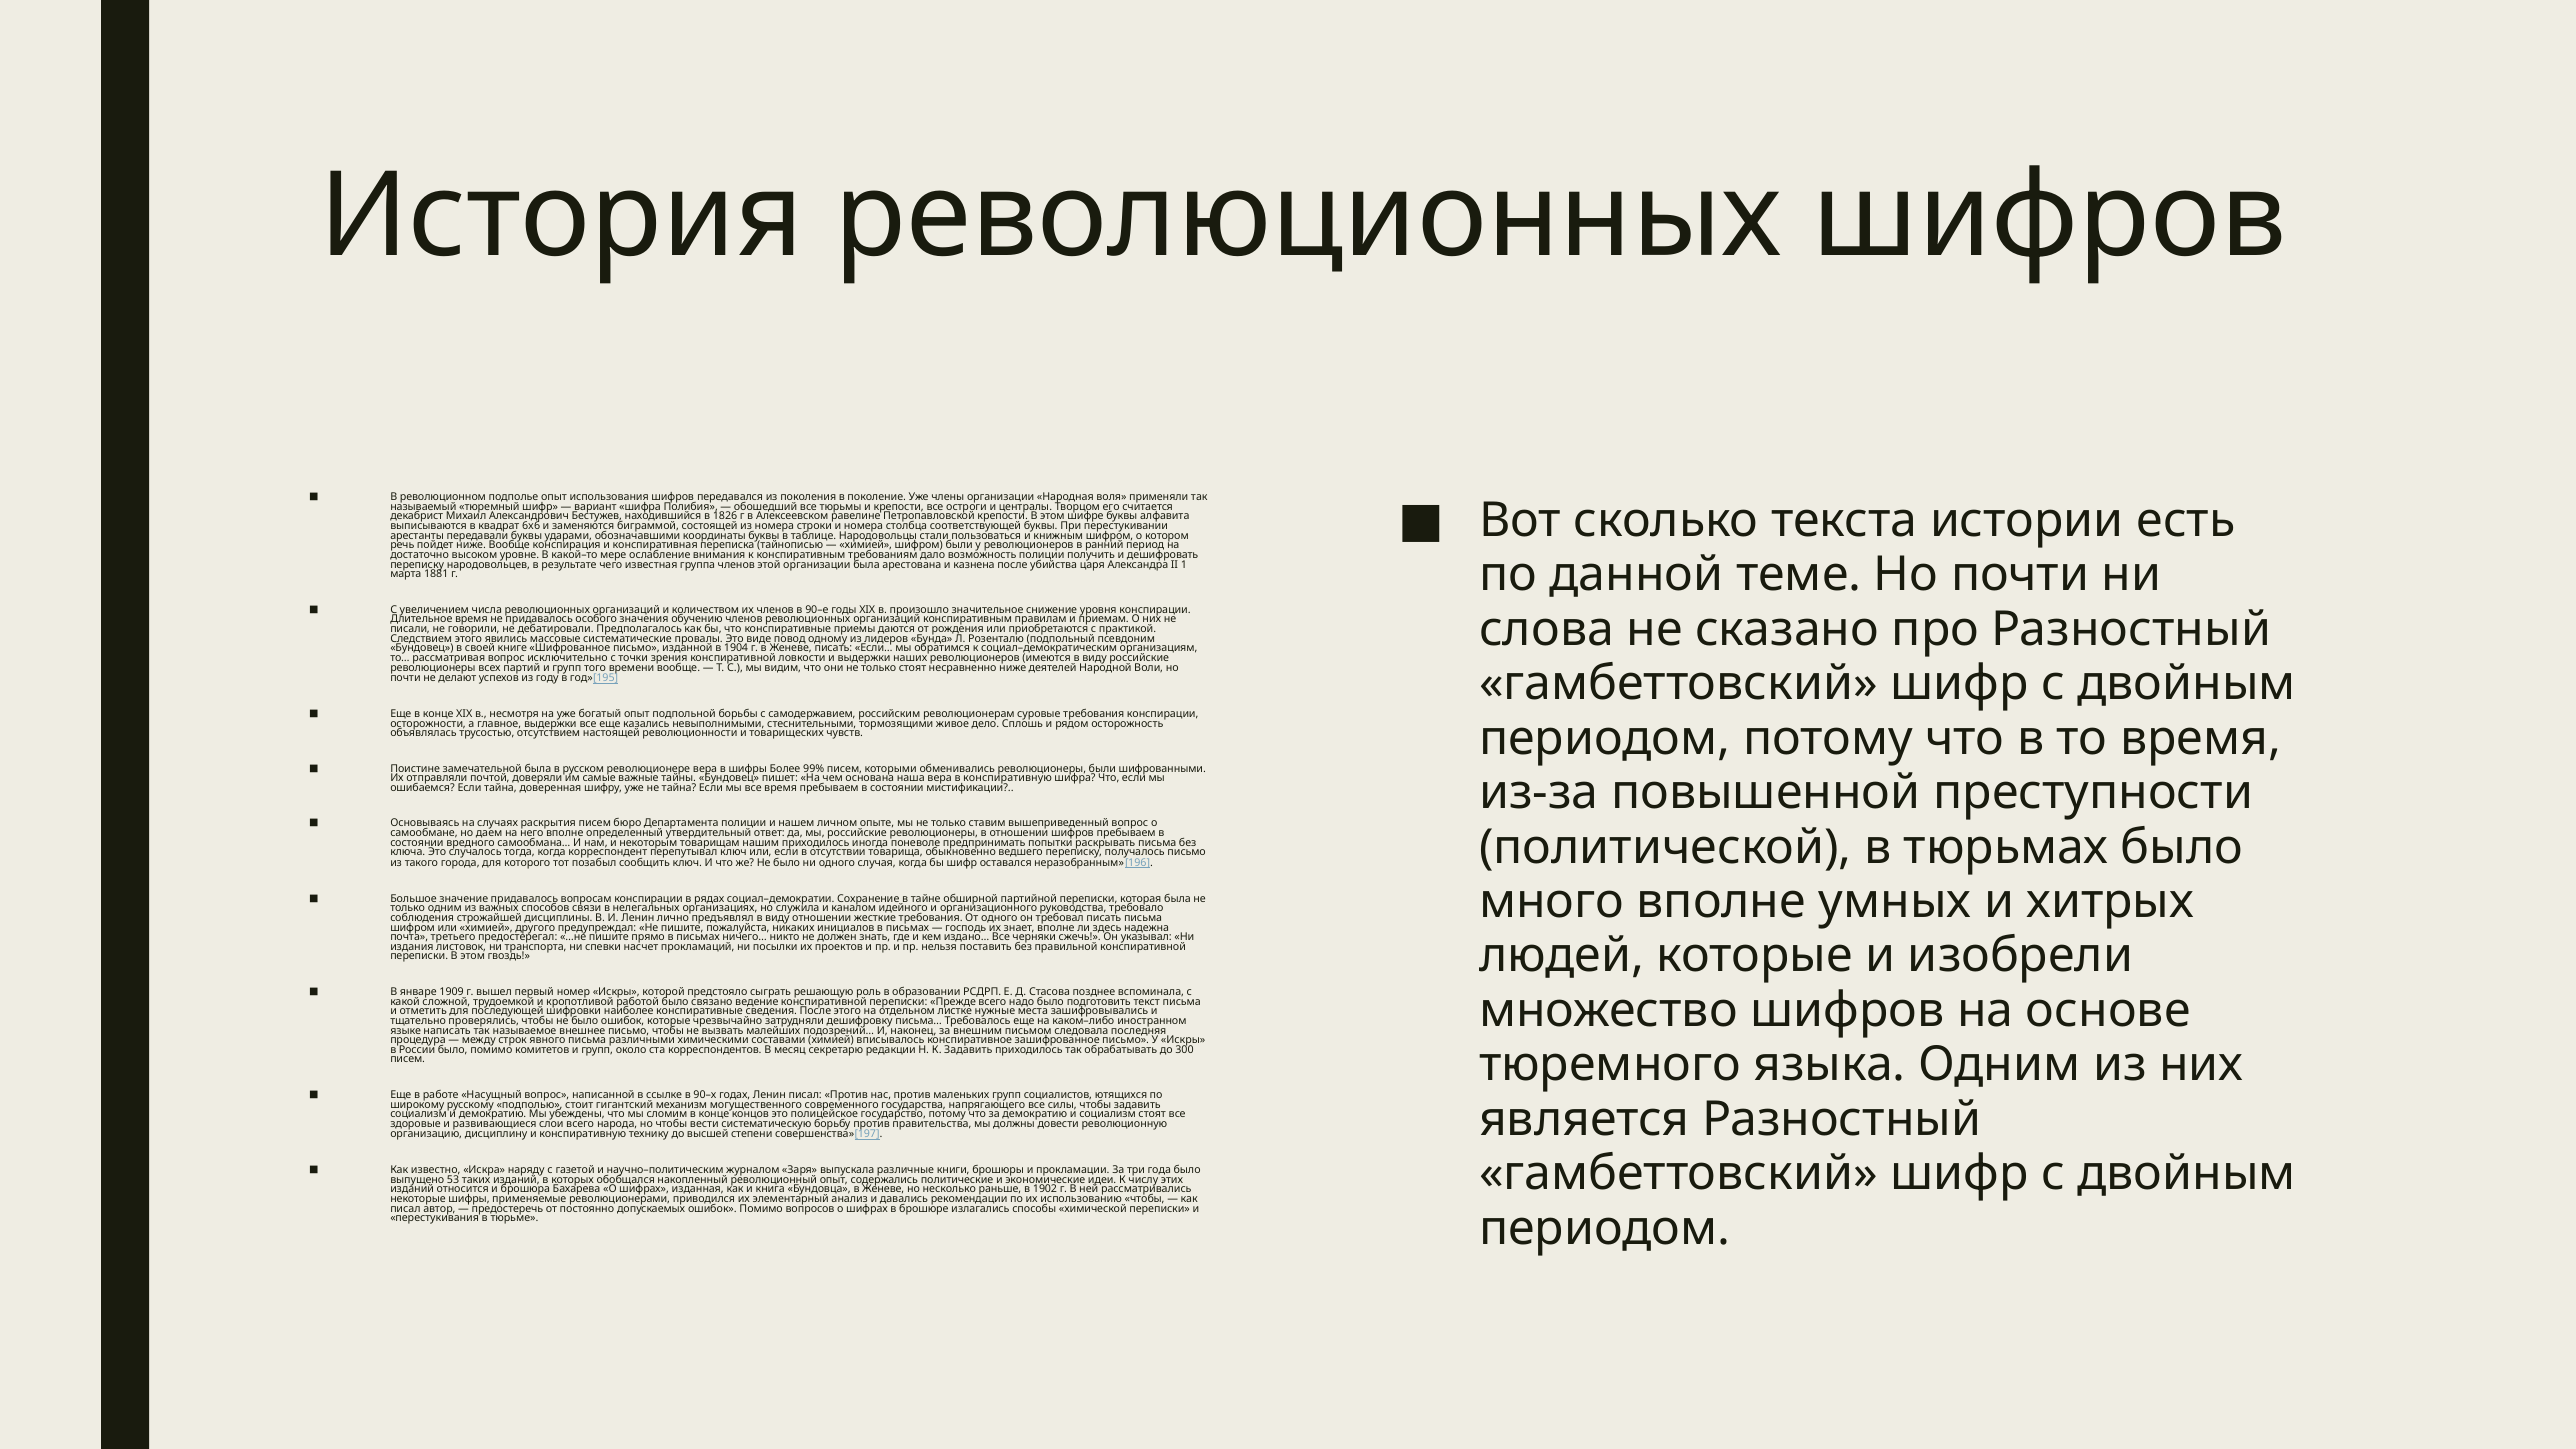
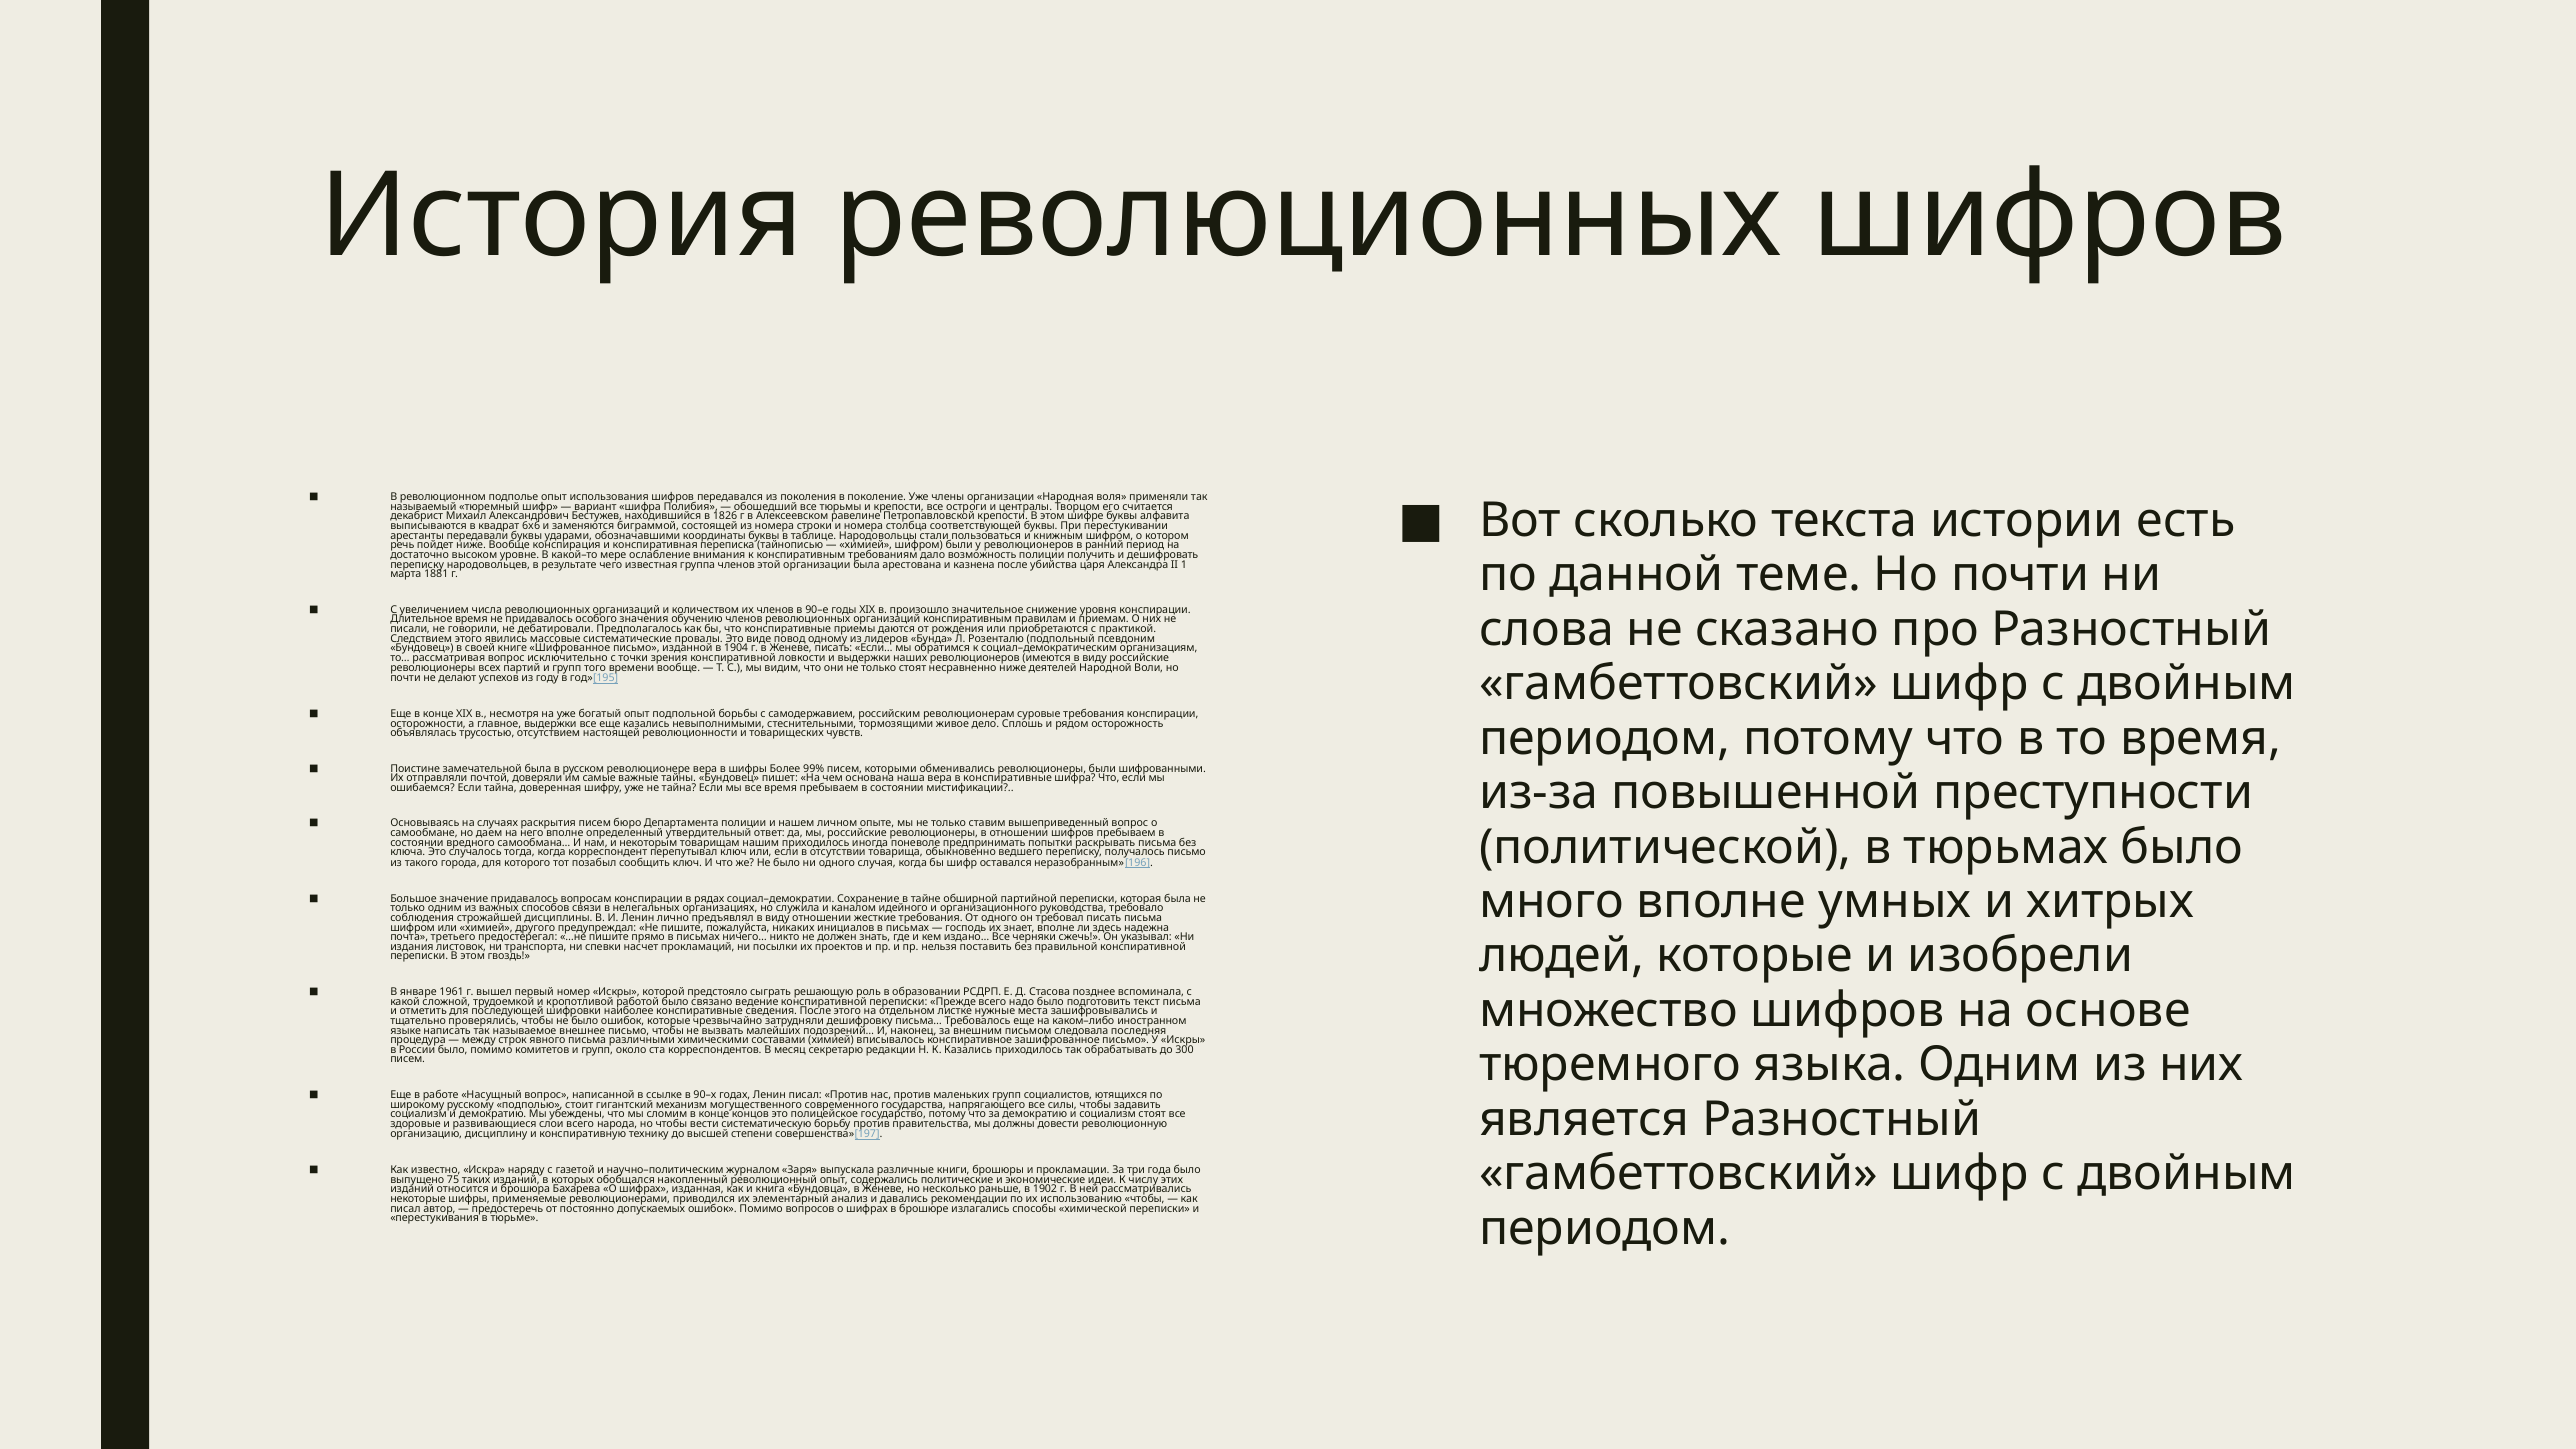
в конспиративную: конспиративную -> конспиративные
1909: 1909 -> 1961
К Задавить: Задавить -> Казались
53: 53 -> 75
